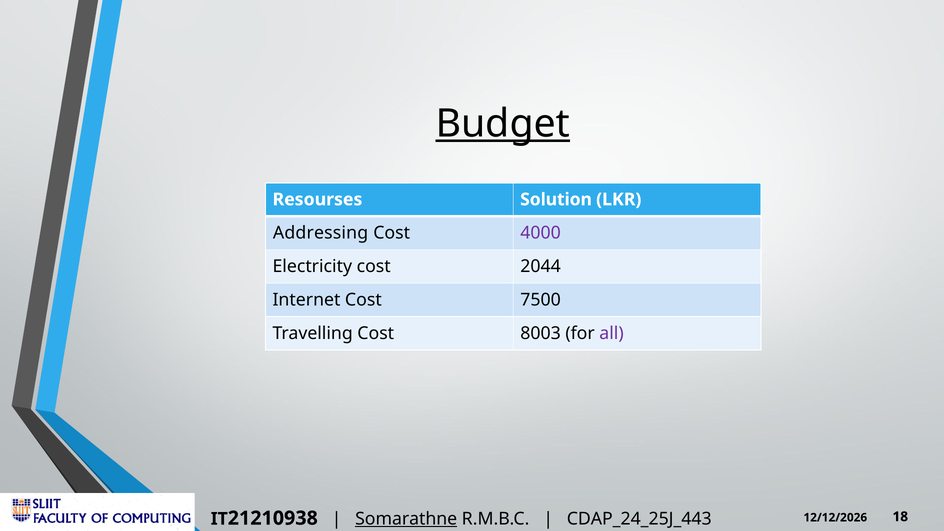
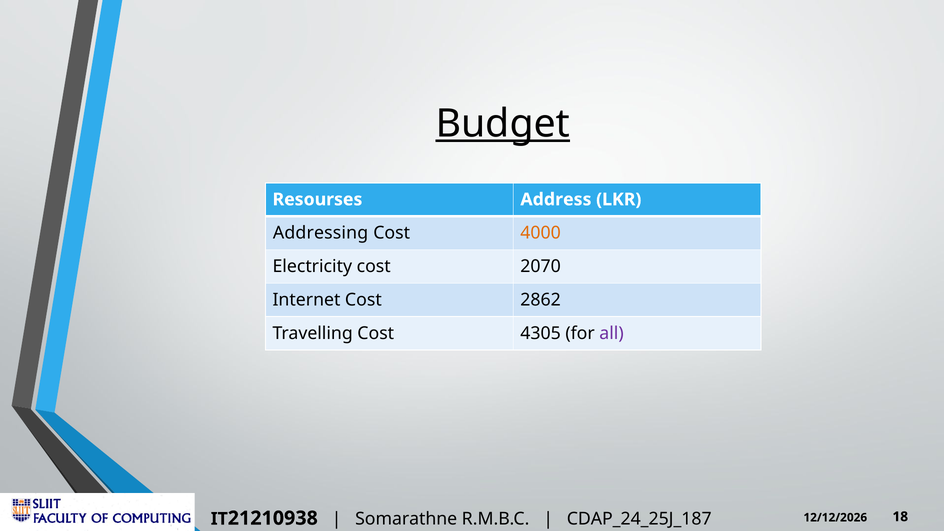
Solution: Solution -> Address
4000 colour: purple -> orange
2044: 2044 -> 2070
7500: 7500 -> 2862
8003: 8003 -> 4305
Somarathne underline: present -> none
CDAP_24_25J_443: CDAP_24_25J_443 -> CDAP_24_25J_187
